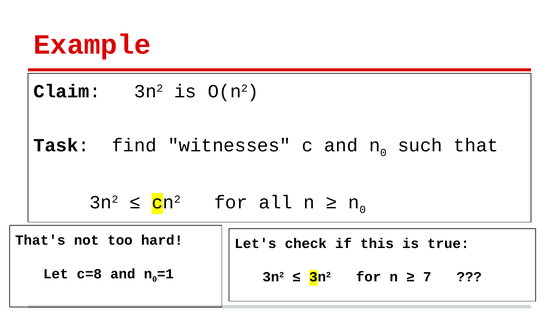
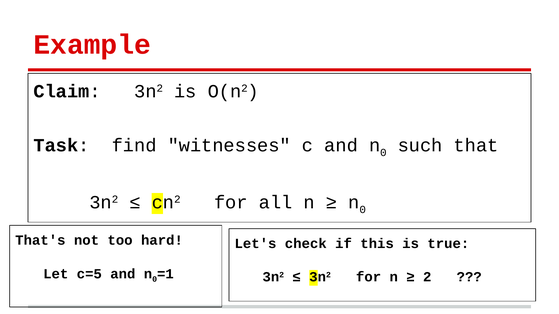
c=8: c=8 -> c=5
7: 7 -> 2
